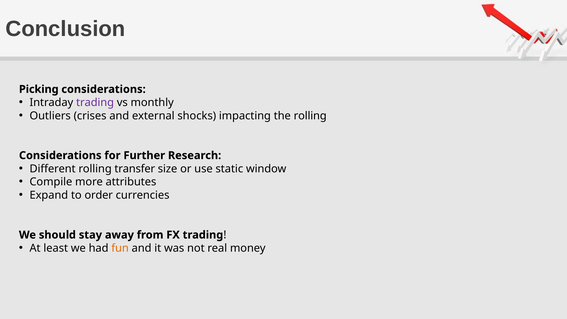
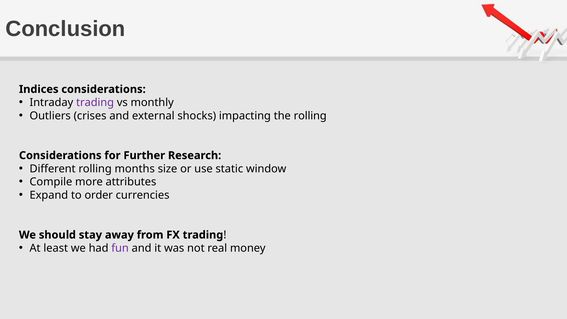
Picking: Picking -> Indices
transfer: transfer -> months
fun colour: orange -> purple
